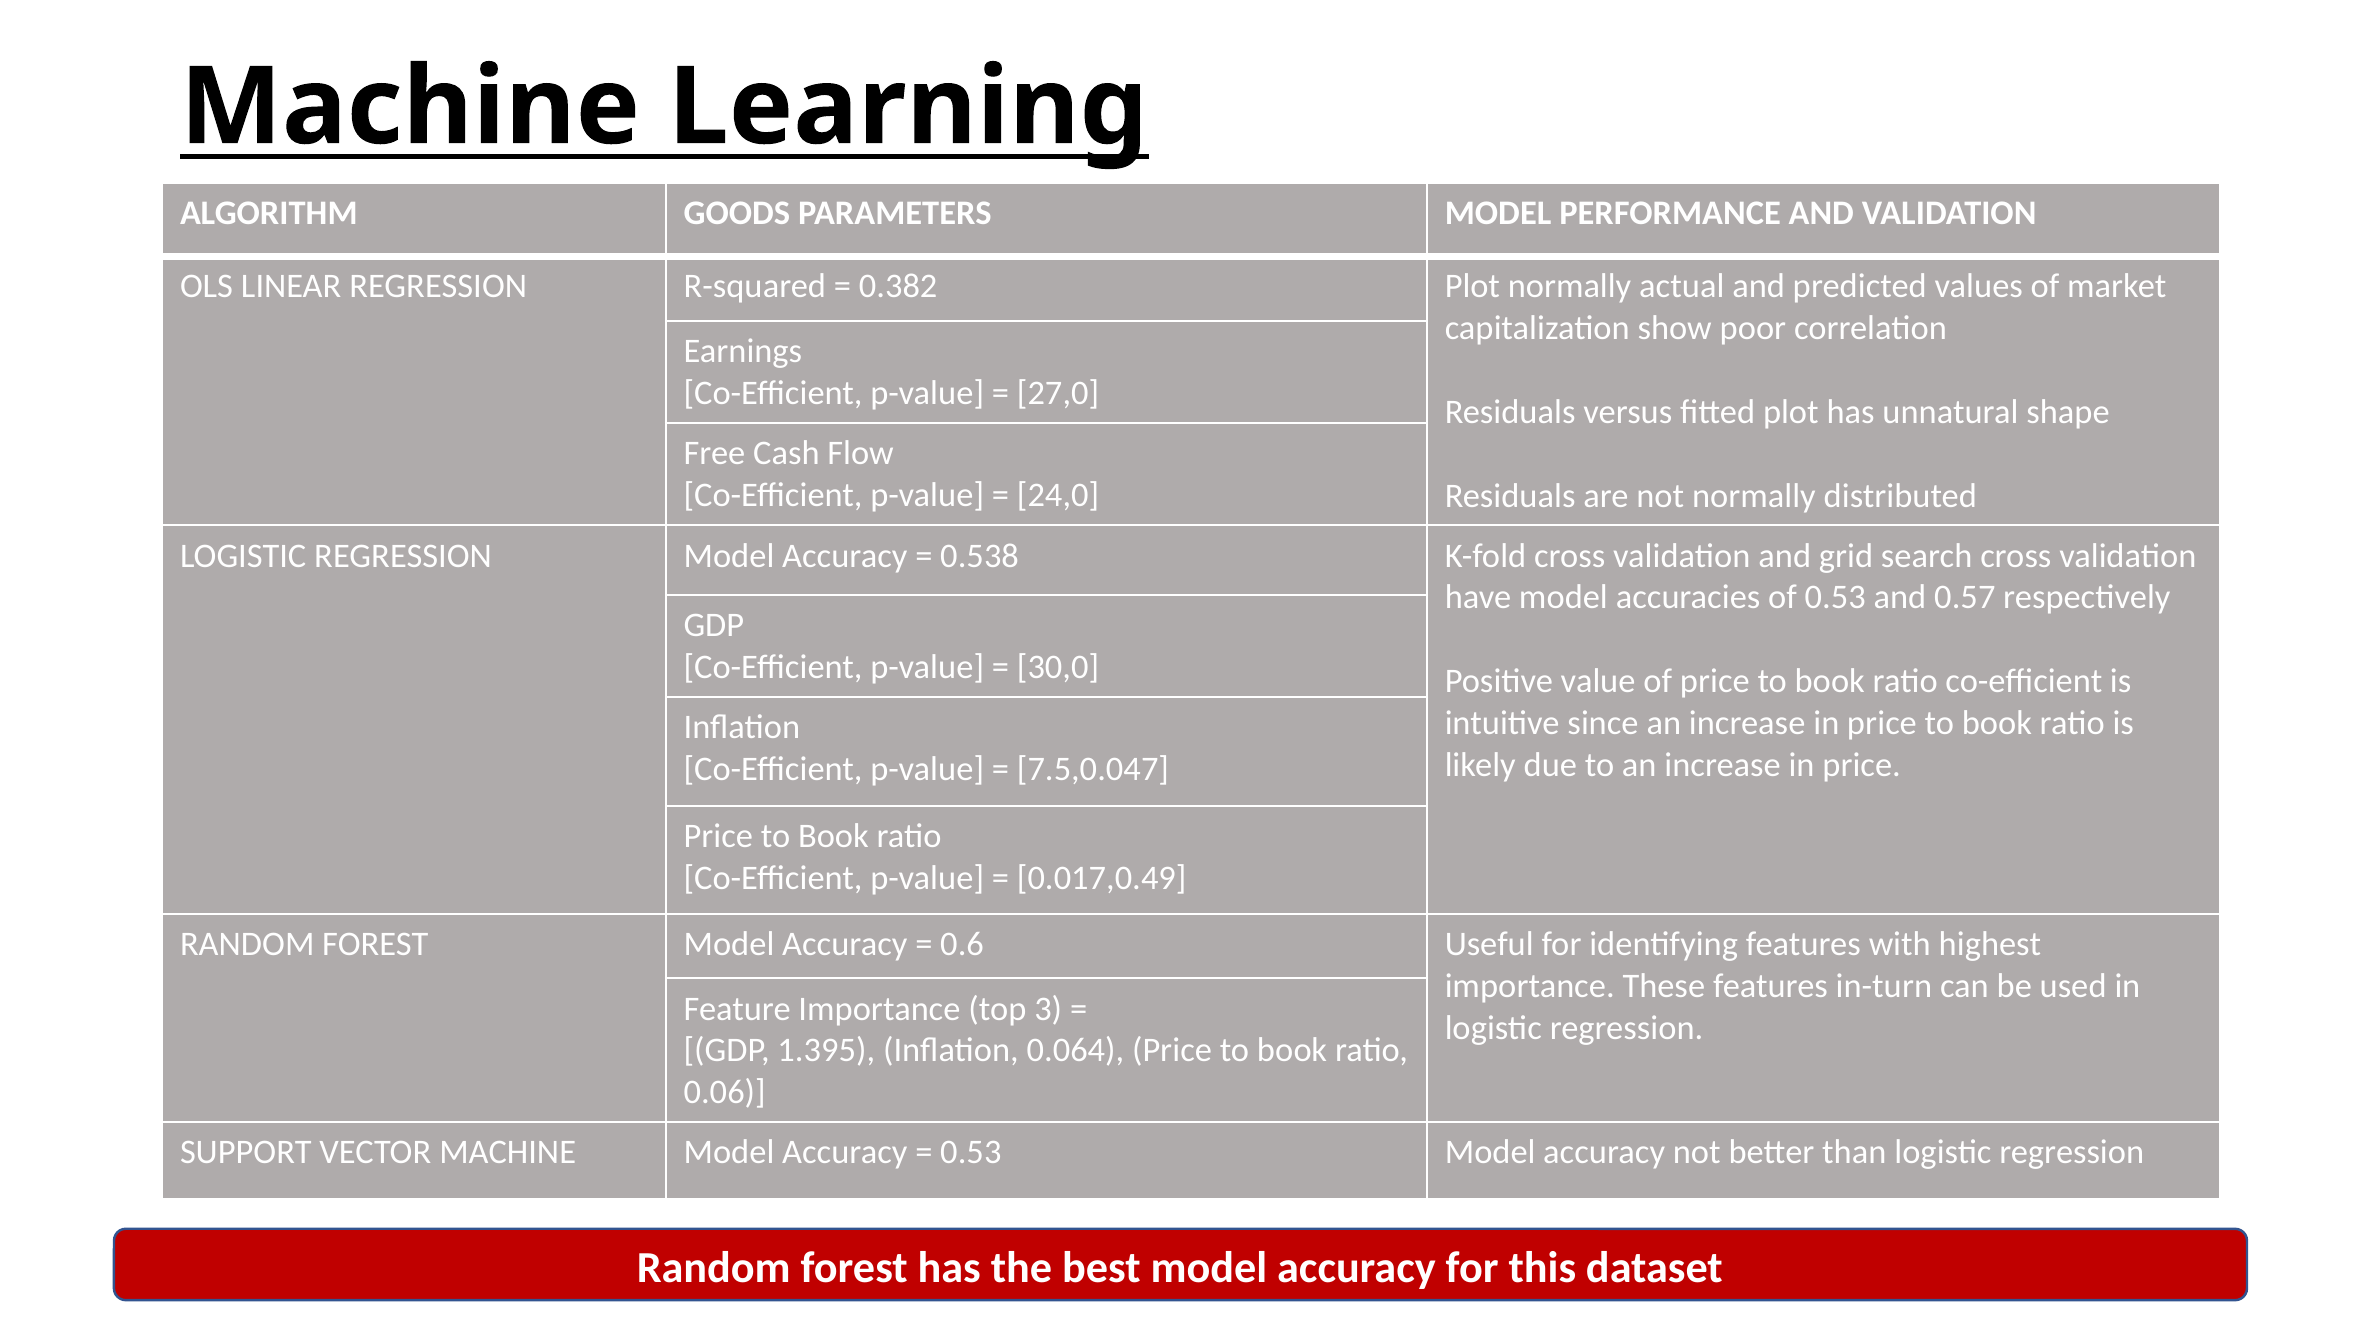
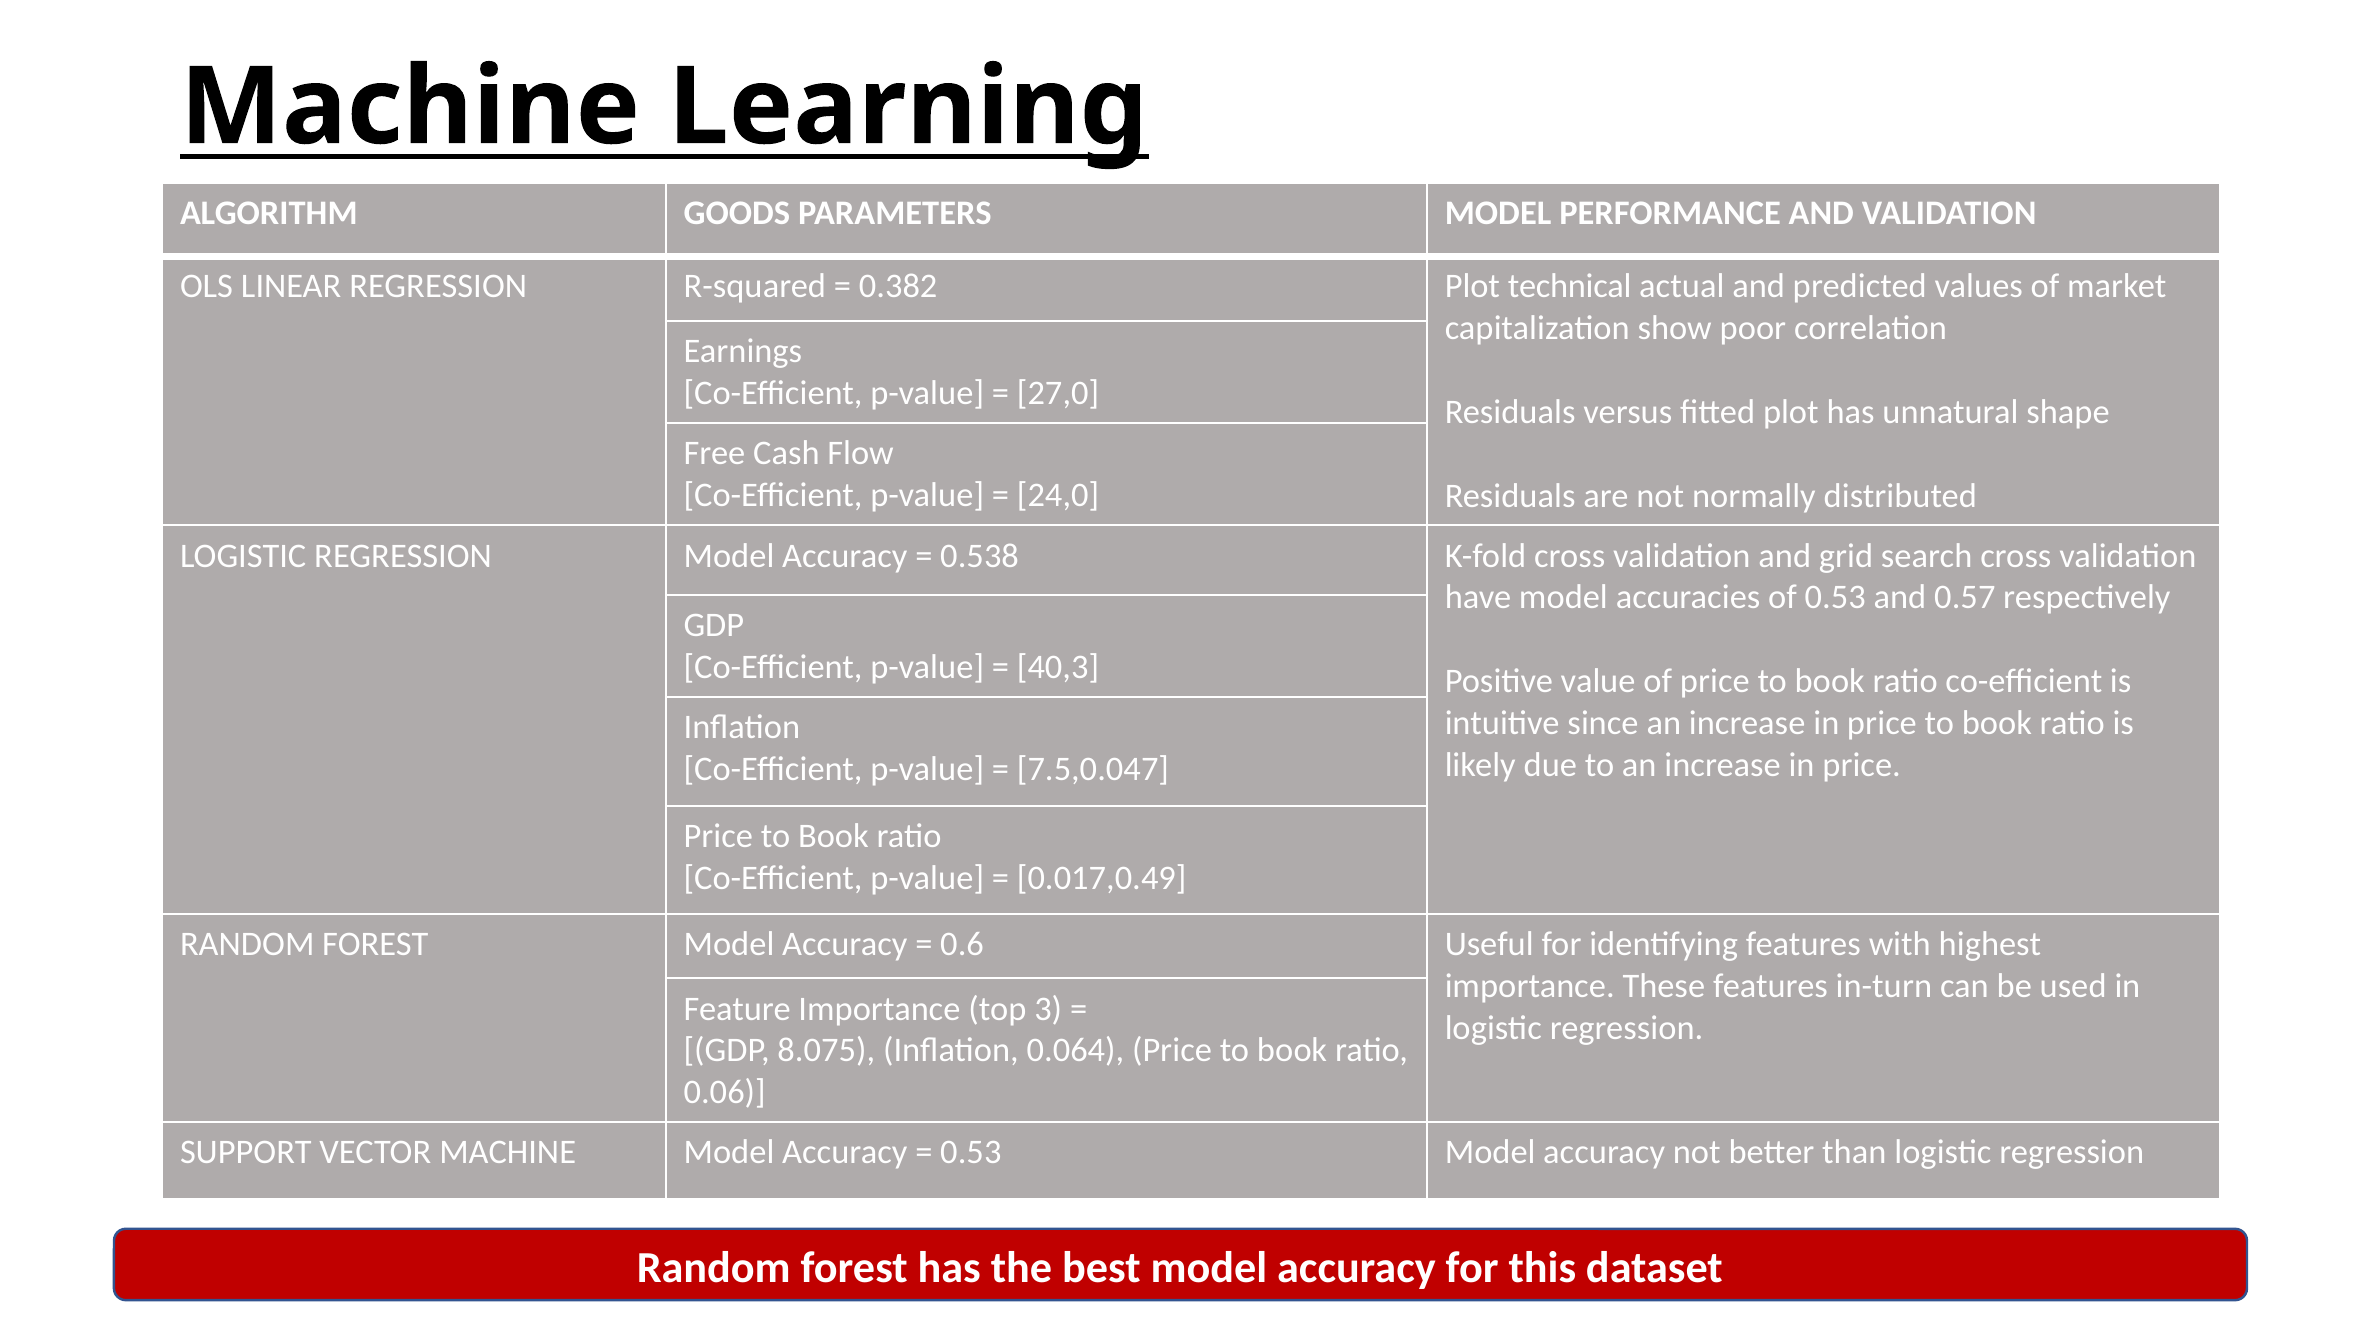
Plot normally: normally -> technical
30,0: 30,0 -> 40,3
1.395: 1.395 -> 8.075
